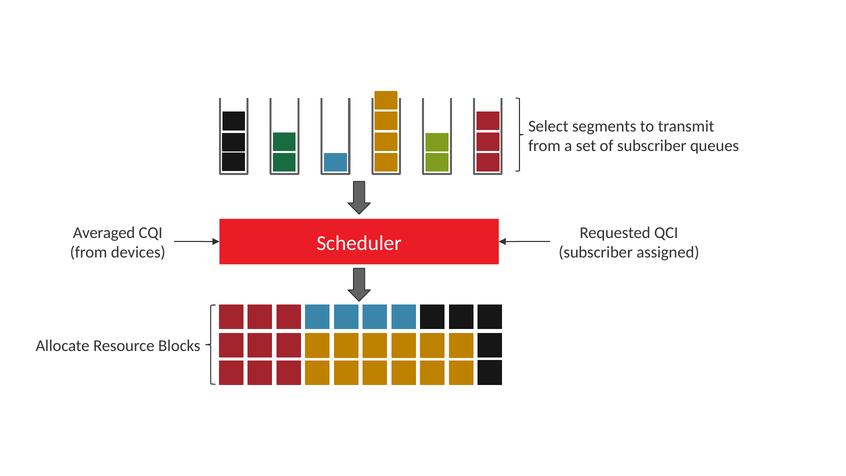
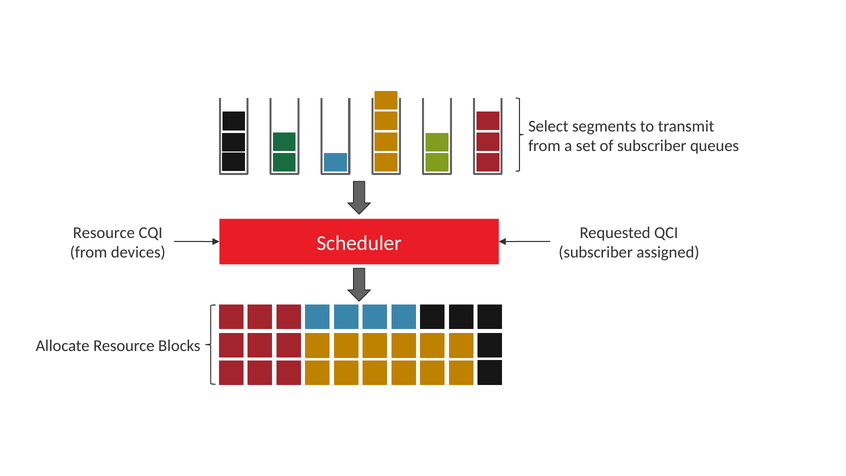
Averaged at (104, 233): Averaged -> Resource
